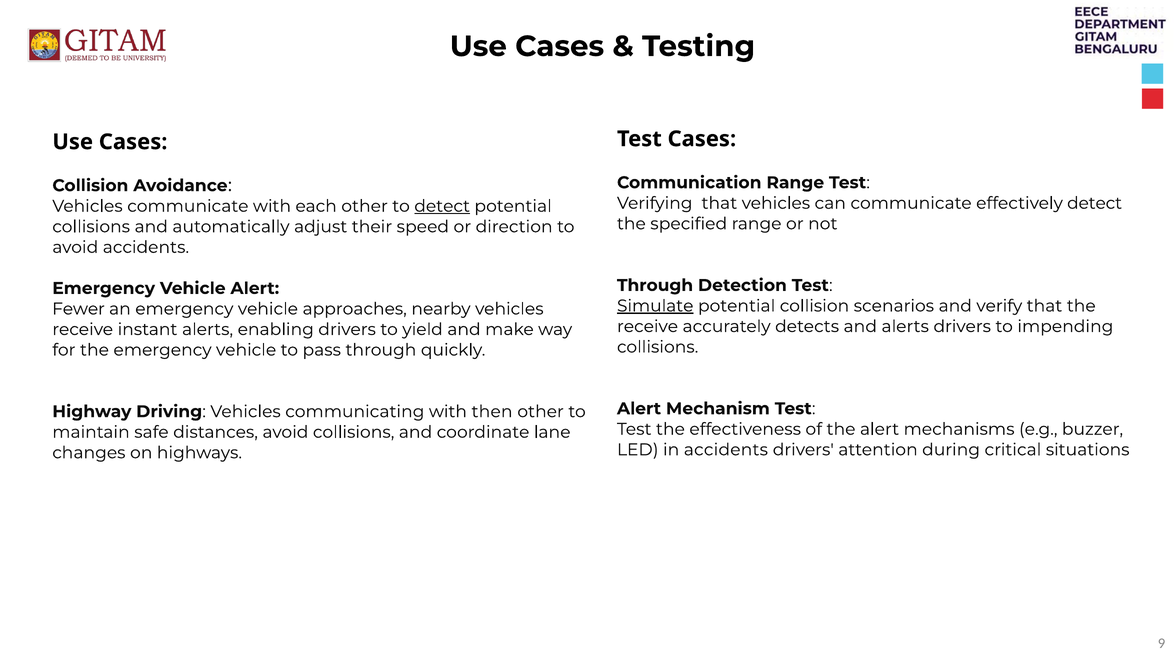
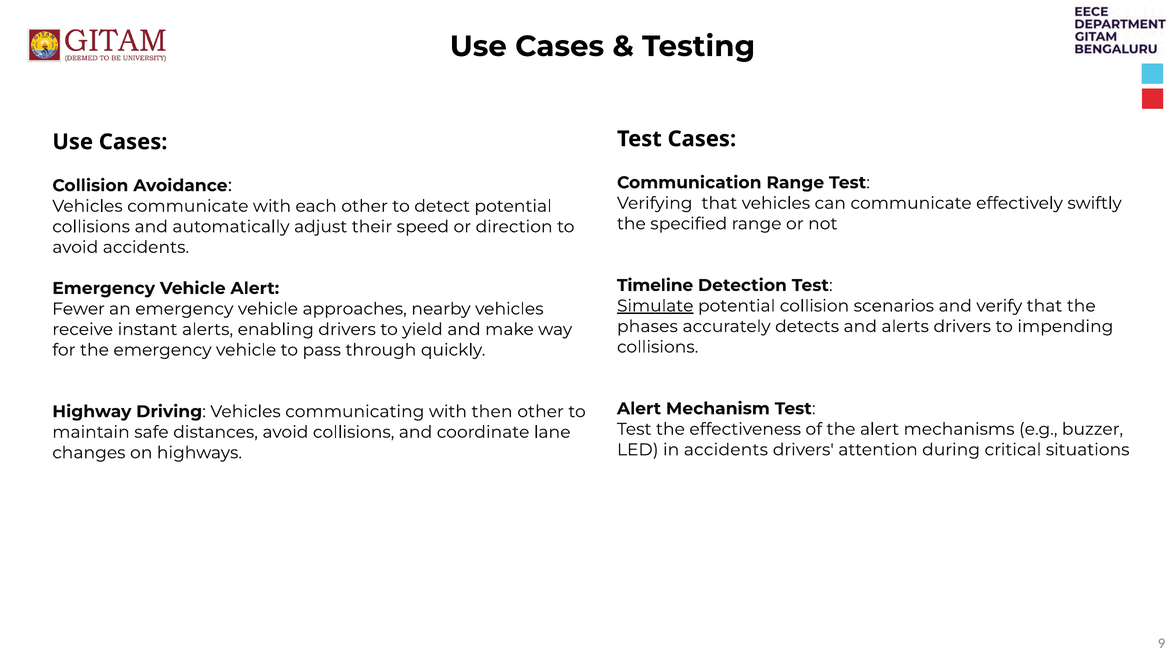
effectively detect: detect -> swiftly
detect at (442, 206) underline: present -> none
Through at (655, 286): Through -> Timeline
receive at (648, 327): receive -> phases
